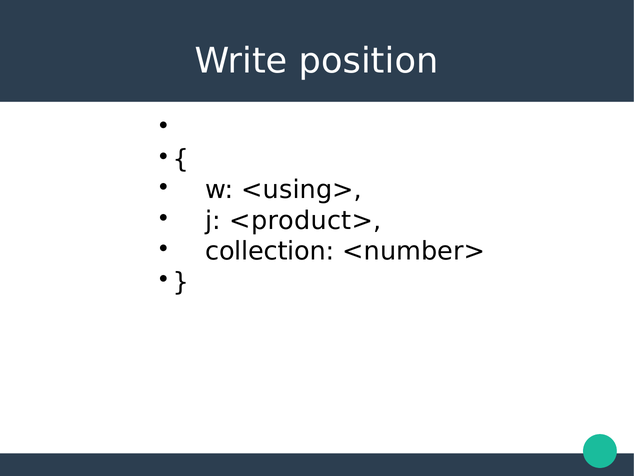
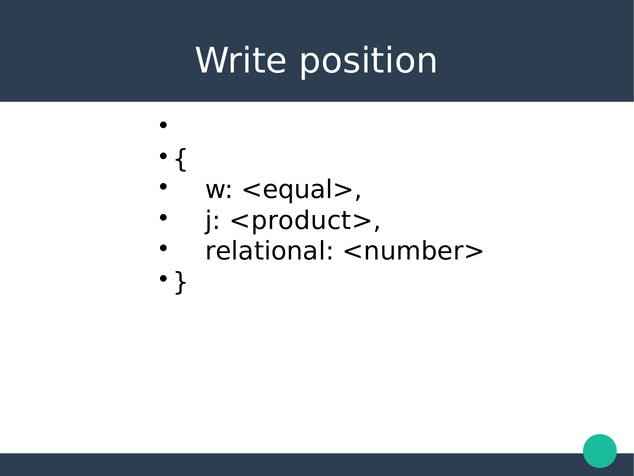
<using>: <using> -> <equal>
collection: collection -> relational
